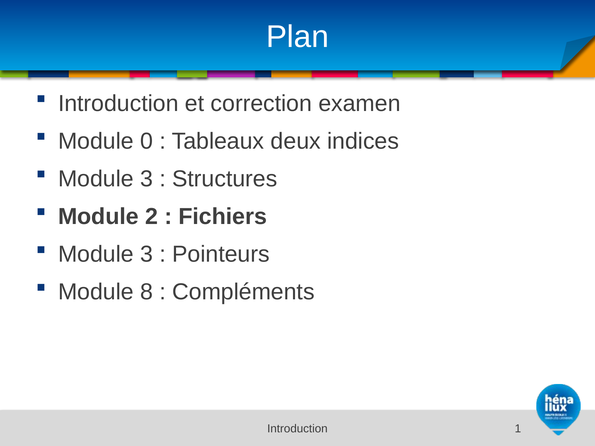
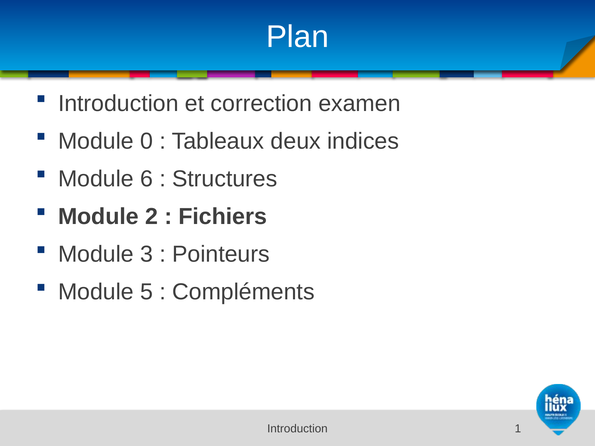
3 at (147, 179): 3 -> 6
8: 8 -> 5
